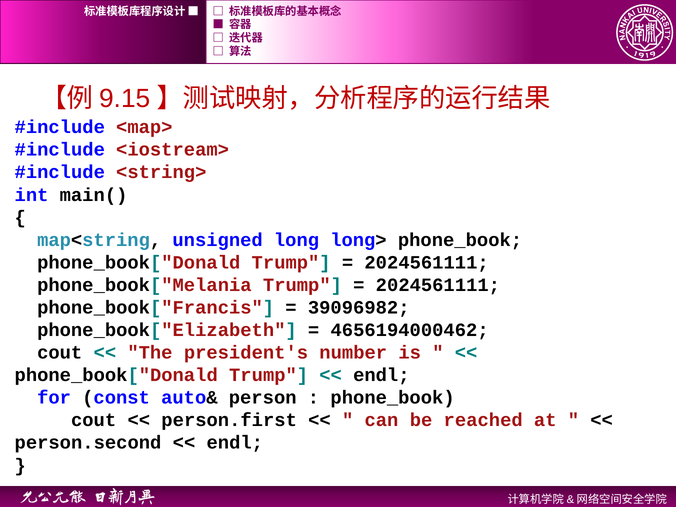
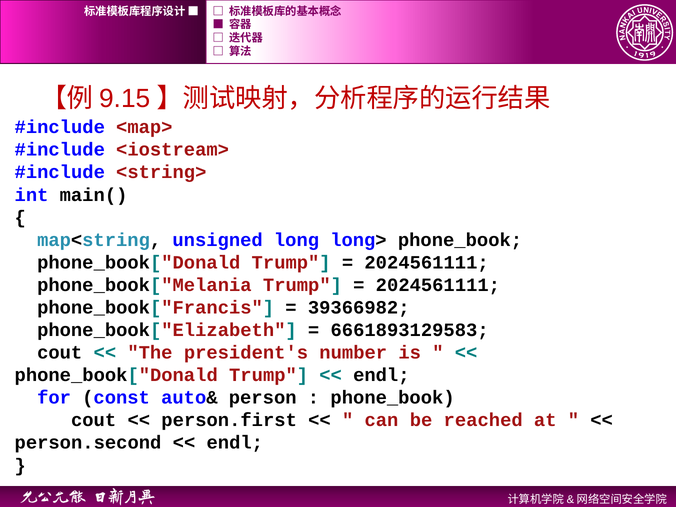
39096982: 39096982 -> 39366982
4656194000462: 4656194000462 -> 6661893129583
